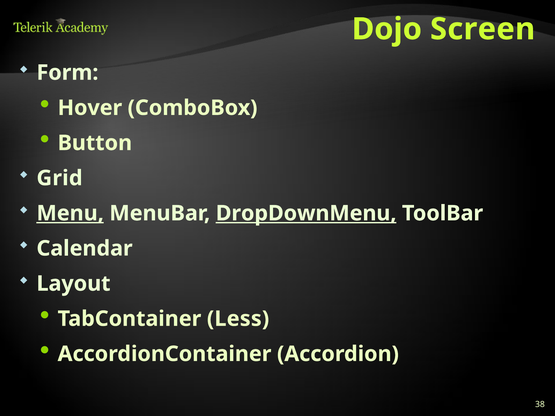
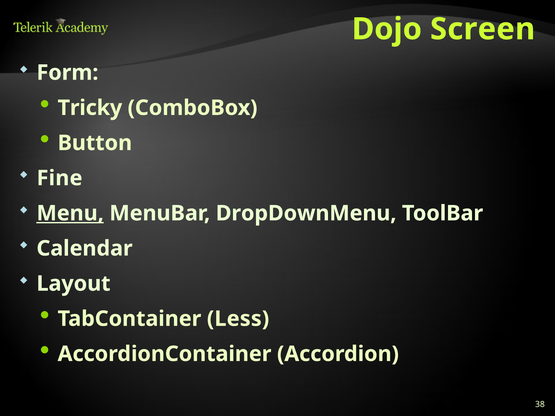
Hover: Hover -> Tricky
Grid: Grid -> Fine
DropDownMenu underline: present -> none
